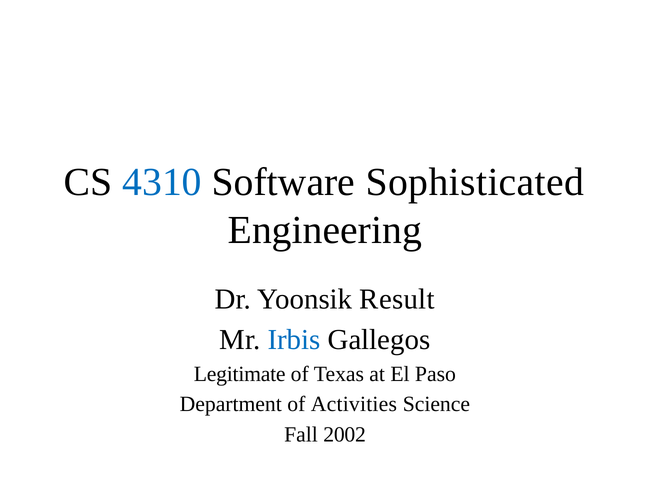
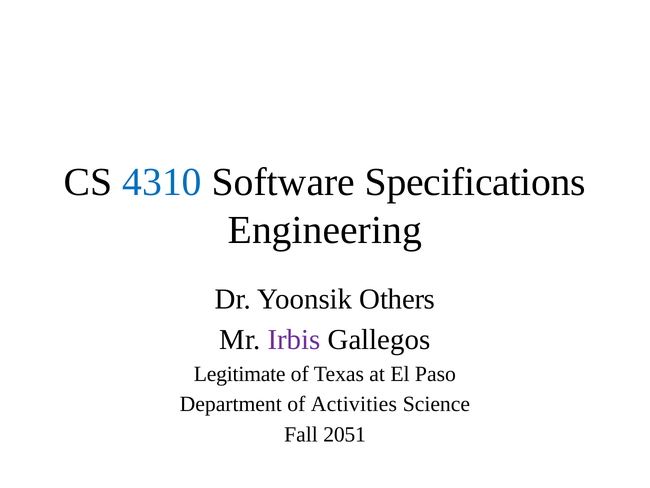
Sophisticated: Sophisticated -> Specifications
Result: Result -> Others
Irbis colour: blue -> purple
2002: 2002 -> 2051
